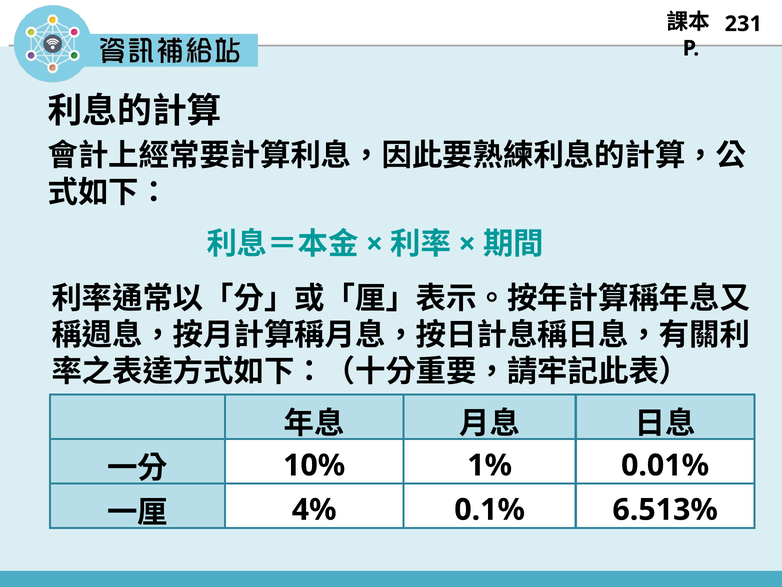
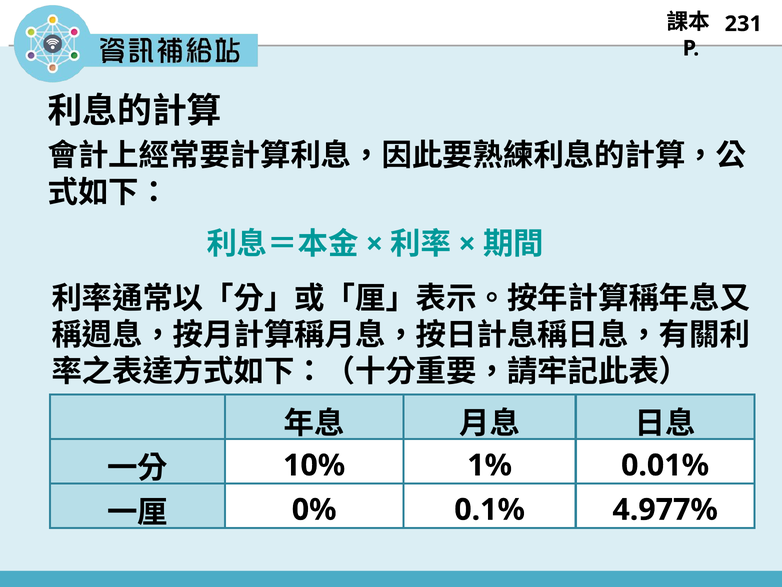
4%: 4% -> 0%
6.513%: 6.513% -> 4.977%
